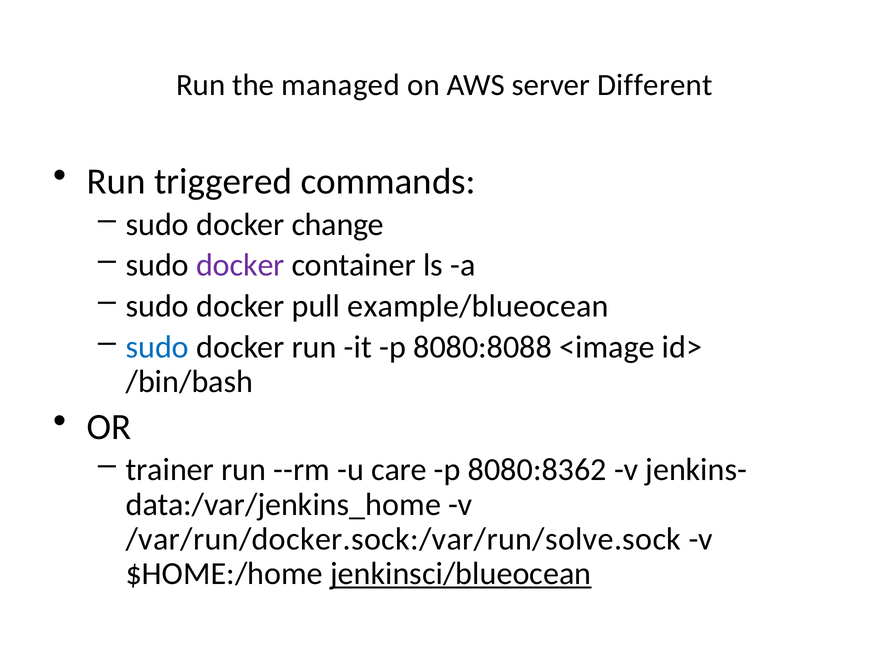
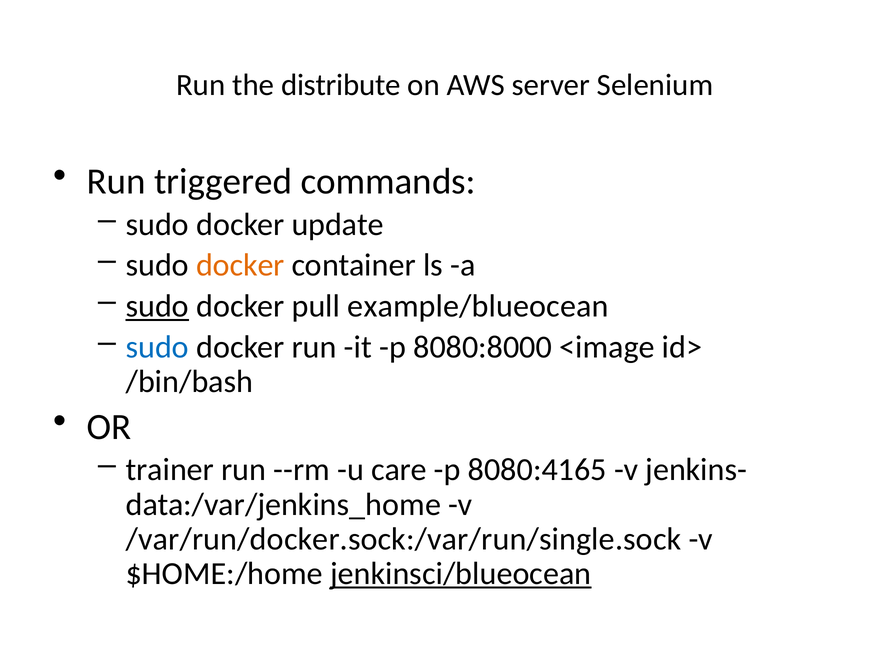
managed: managed -> distribute
Different: Different -> Selenium
change: change -> update
docker at (240, 266) colour: purple -> orange
sudo at (157, 306) underline: none -> present
8080:8088: 8080:8088 -> 8080:8000
8080:8362: 8080:8362 -> 8080:4165
/var/run/docker.sock:/var/run/solve.sock: /var/run/docker.sock:/var/run/solve.sock -> /var/run/docker.sock:/var/run/single.sock
